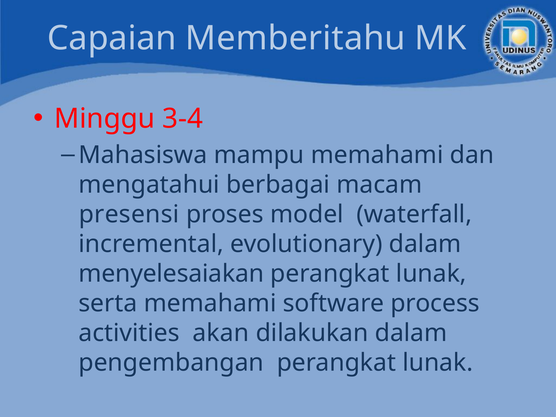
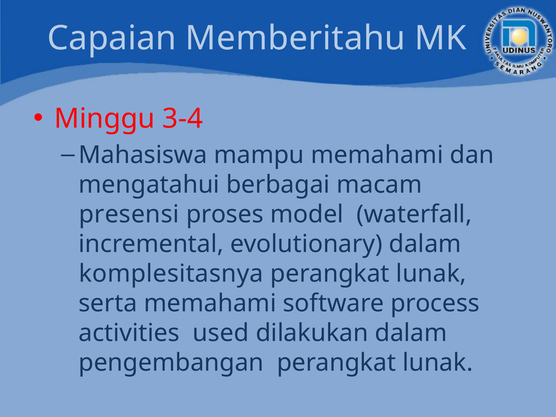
menyelesaiakan: menyelesaiakan -> komplesitasnya
akan: akan -> used
